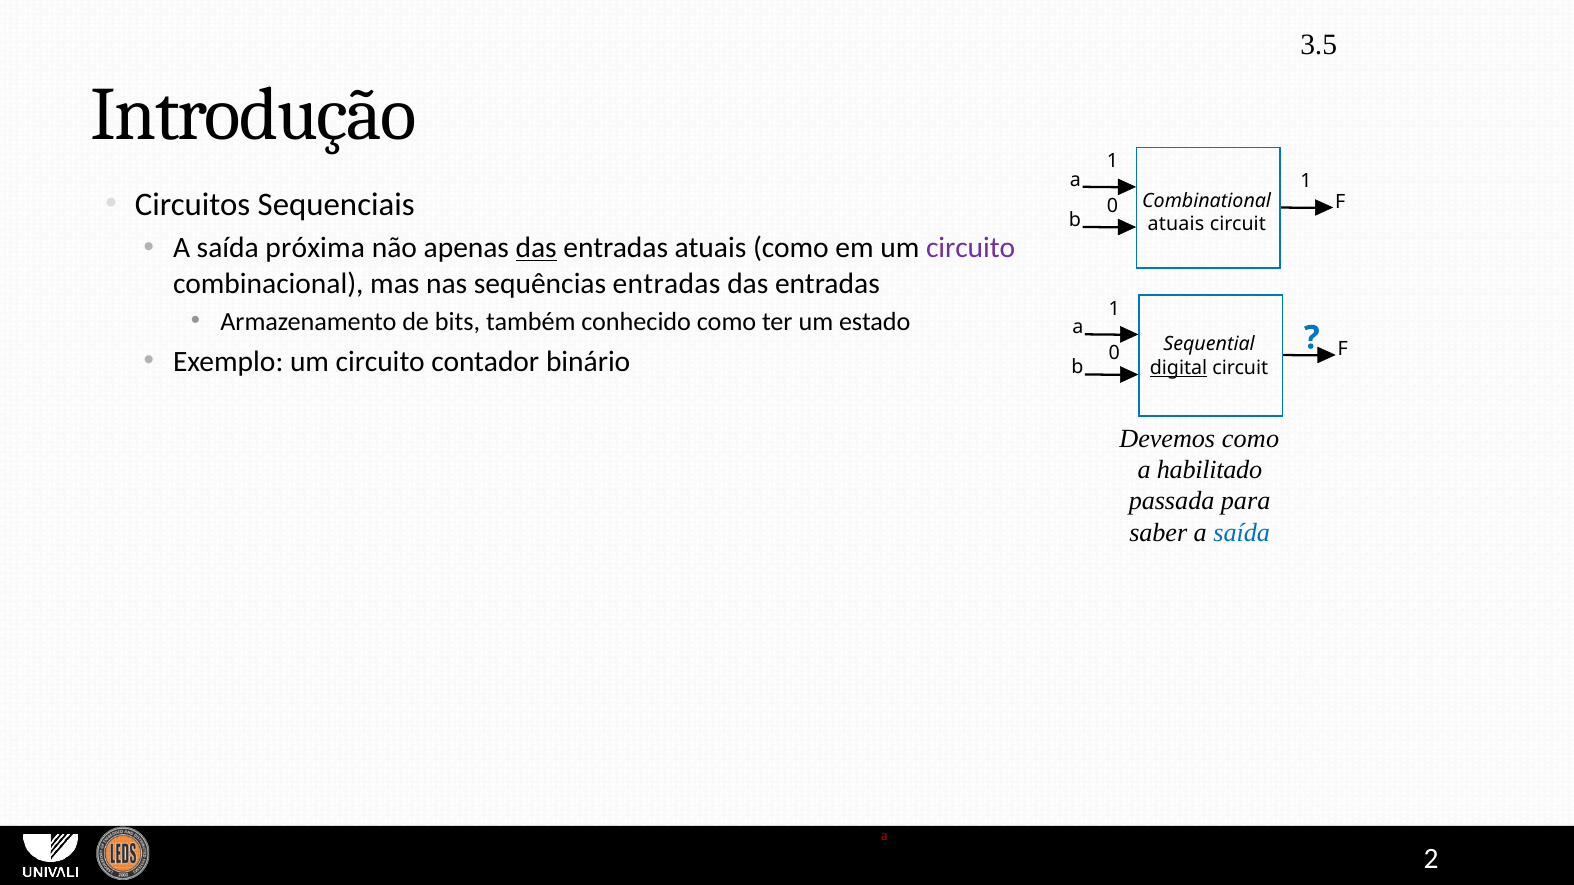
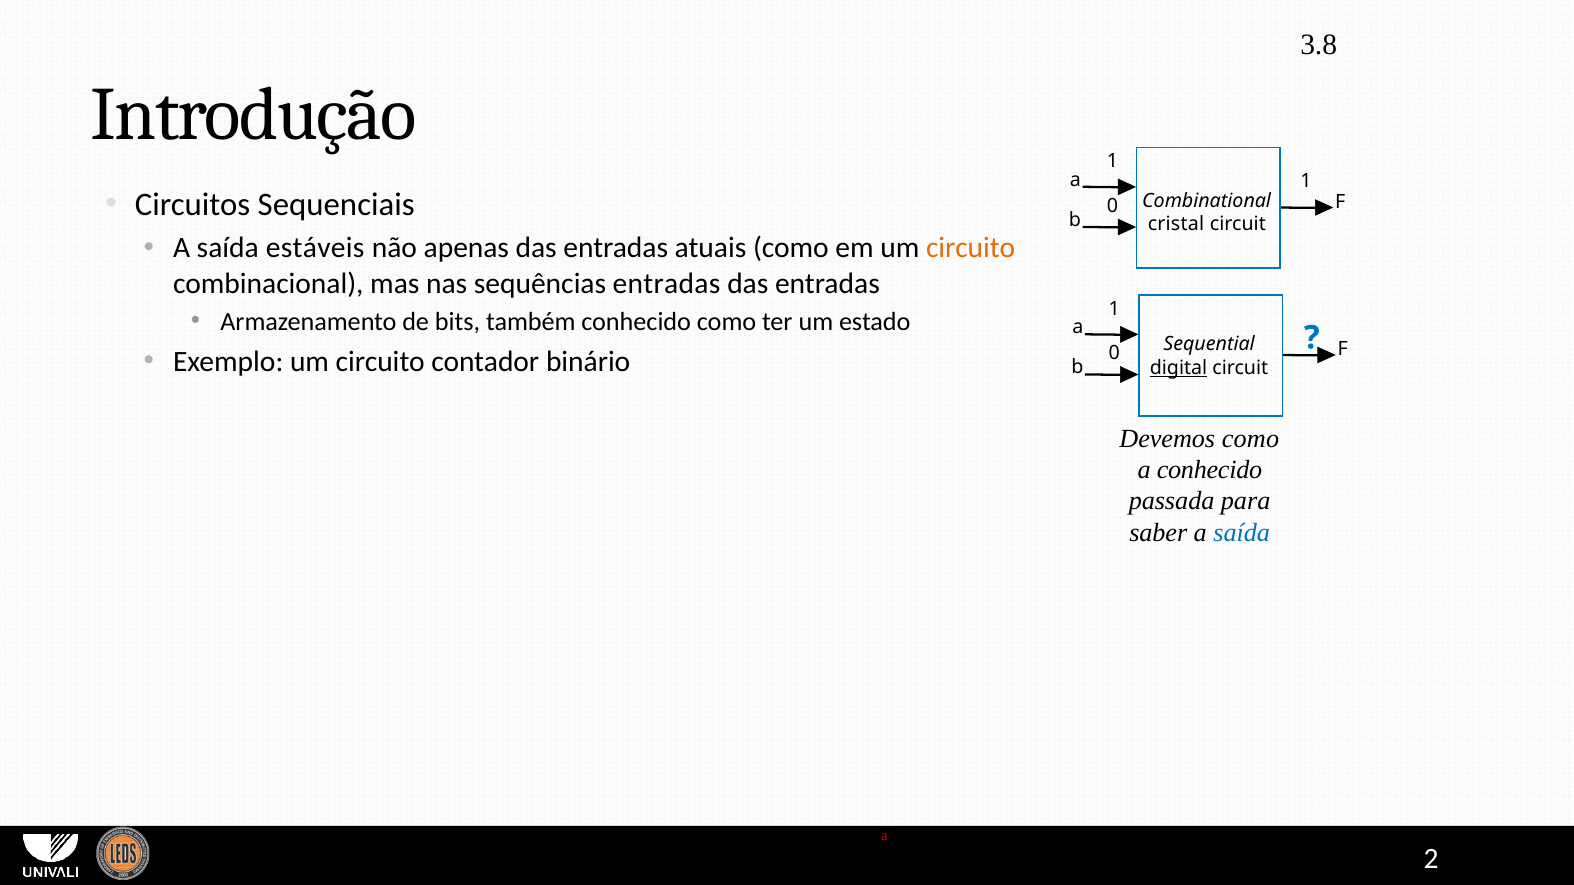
3.5: 3.5 -> 3.8
atuais at (1176, 224): atuais -> cristal
próxima: próxima -> estáveis
das at (536, 248) underline: present -> none
circuito at (971, 248) colour: purple -> orange
a habilitado: habilitado -> conhecido
